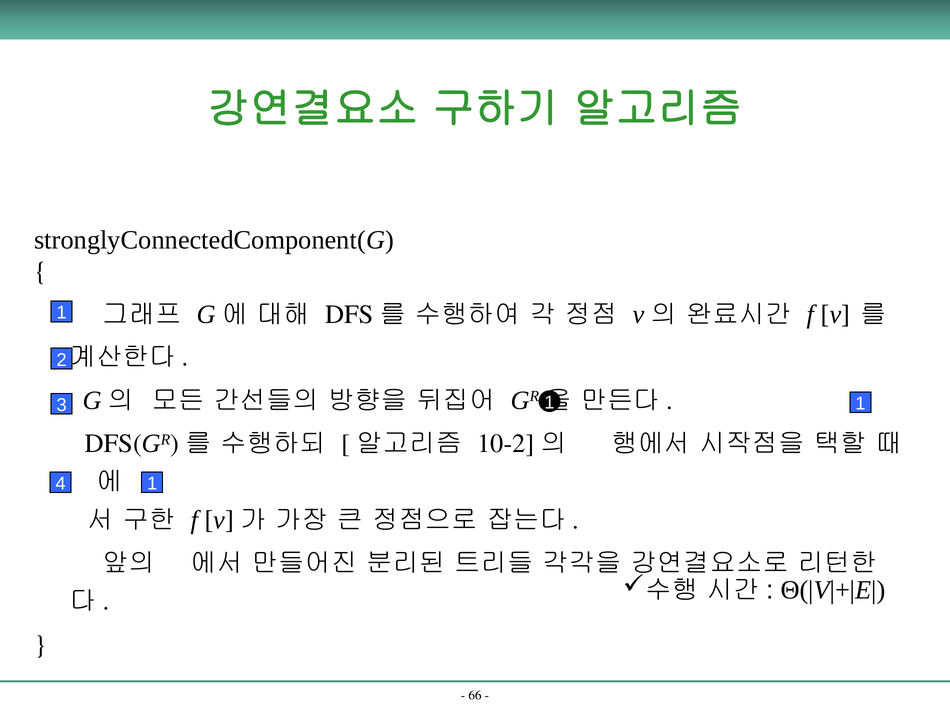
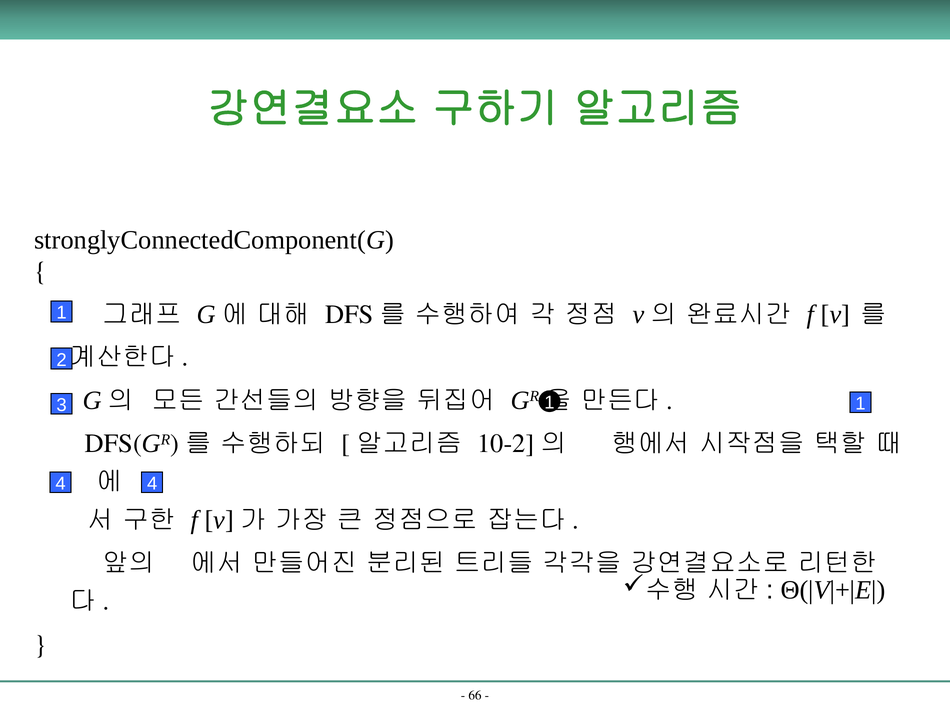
4 1: 1 -> 4
